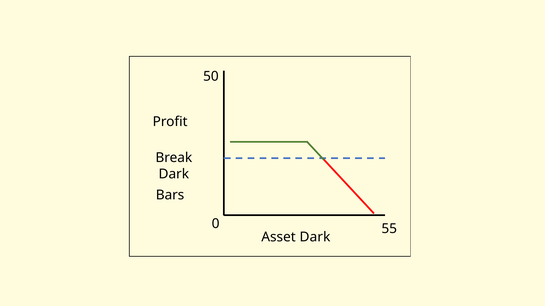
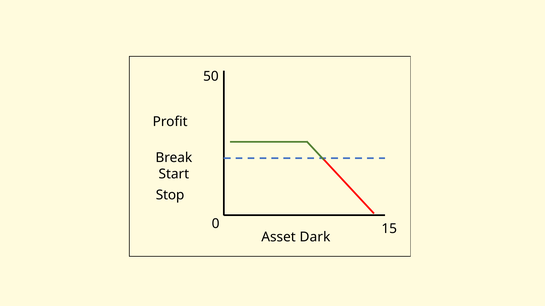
Dark at (174, 174): Dark -> Start
Bars: Bars -> Stop
55: 55 -> 15
